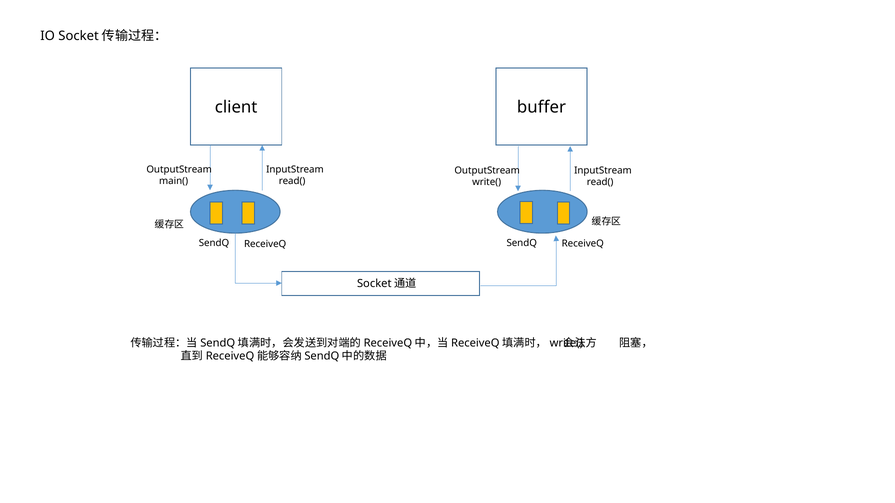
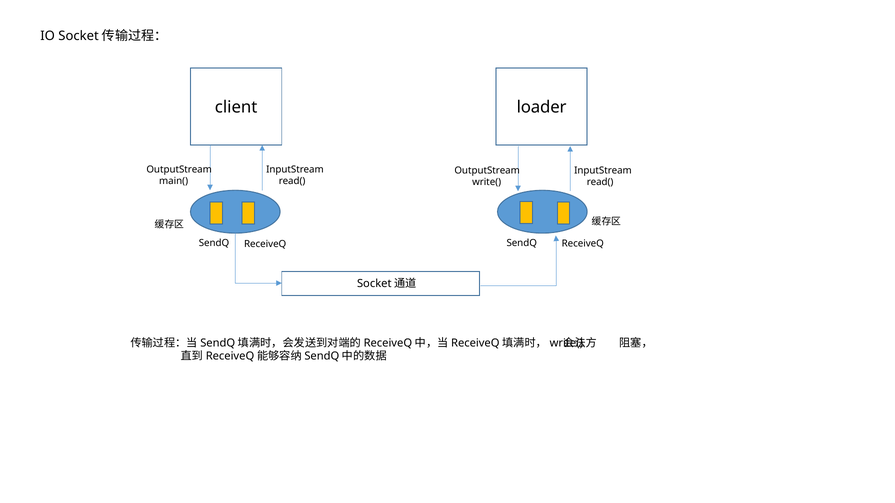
buffer: buffer -> loader
